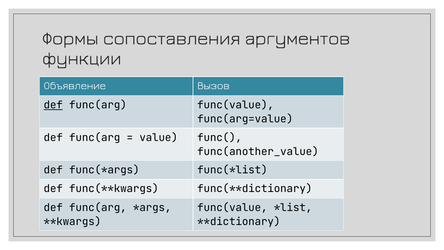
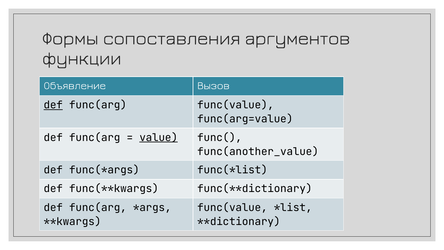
value underline: none -> present
